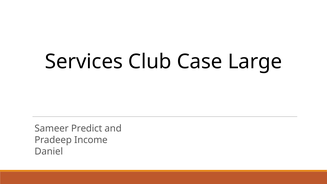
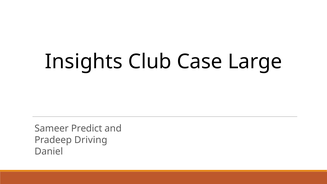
Services: Services -> Insights
Income: Income -> Driving
